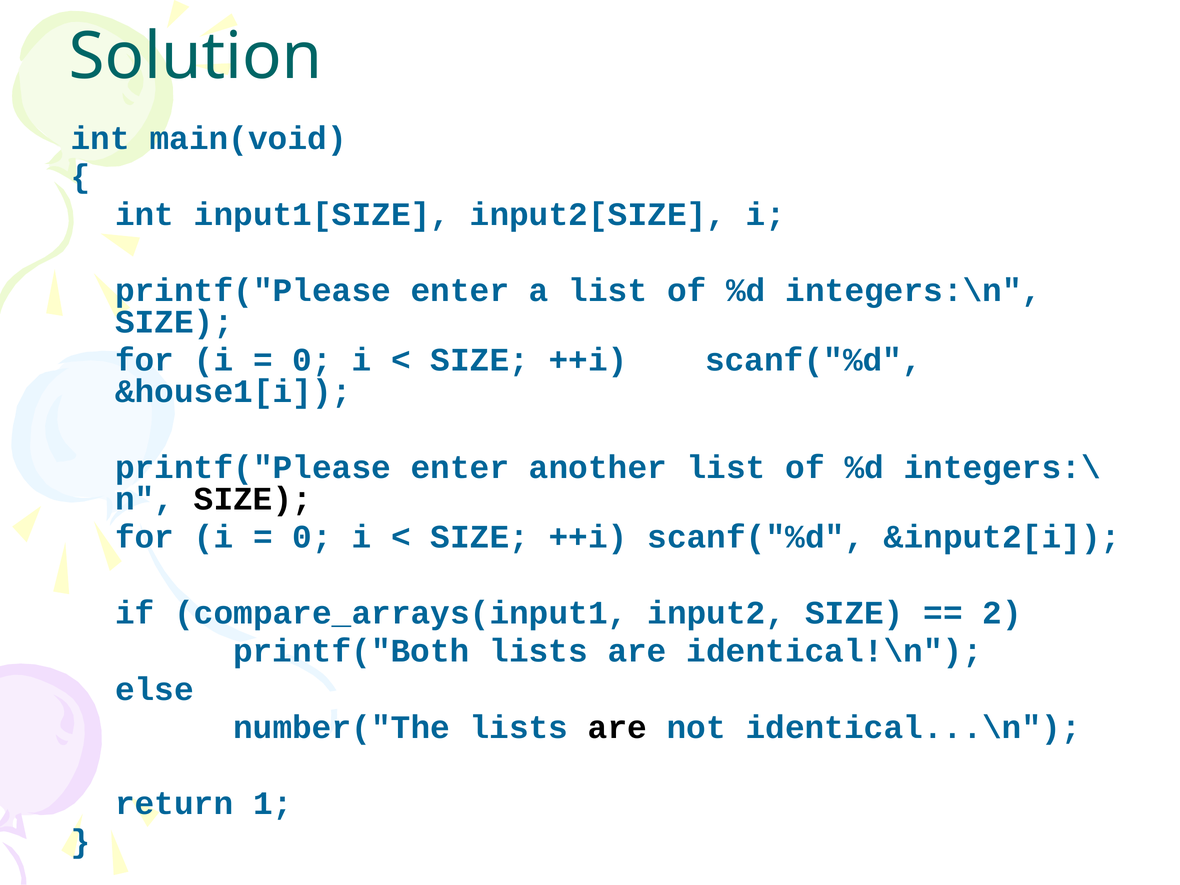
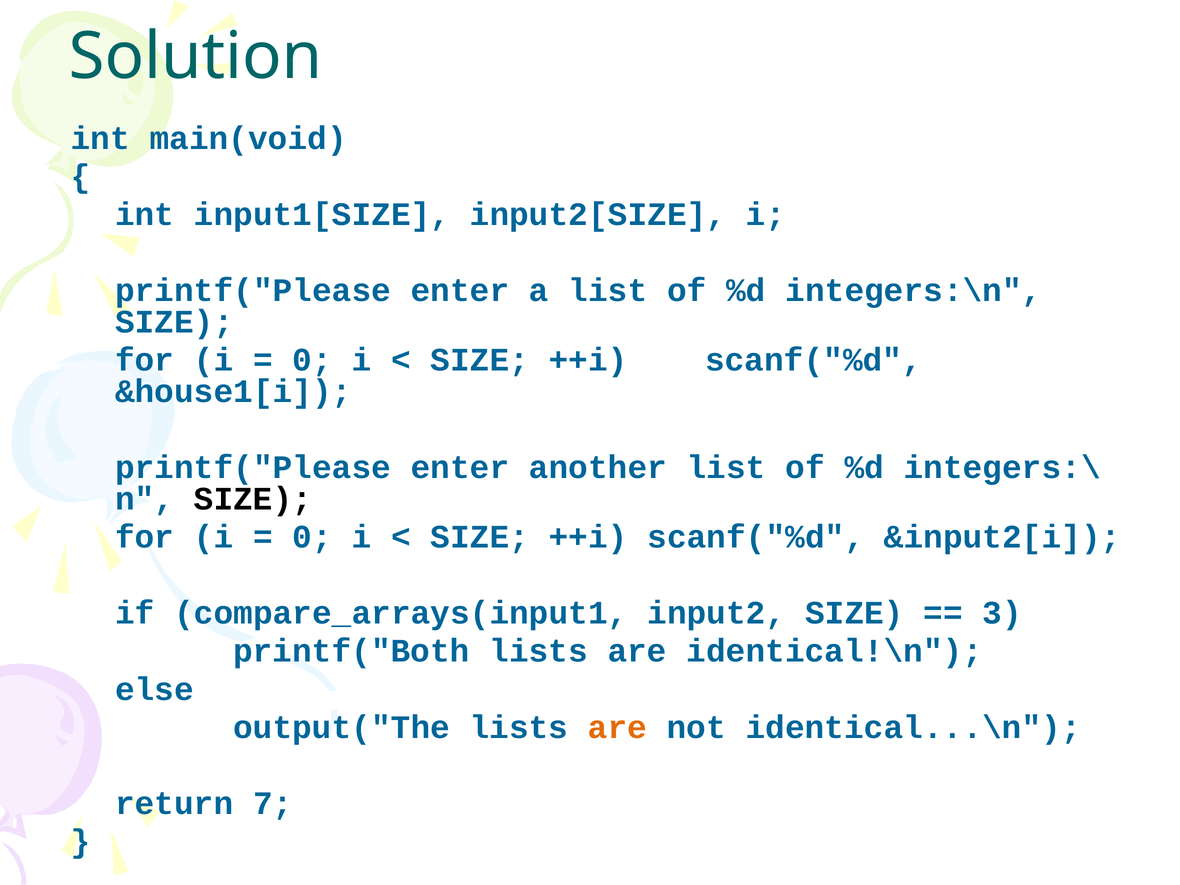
2: 2 -> 3
number("The: number("The -> output("The
are at (617, 727) colour: black -> orange
1: 1 -> 7
